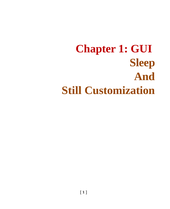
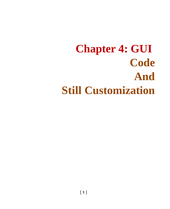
Chapter 1: 1 -> 4
Sleep: Sleep -> Code
